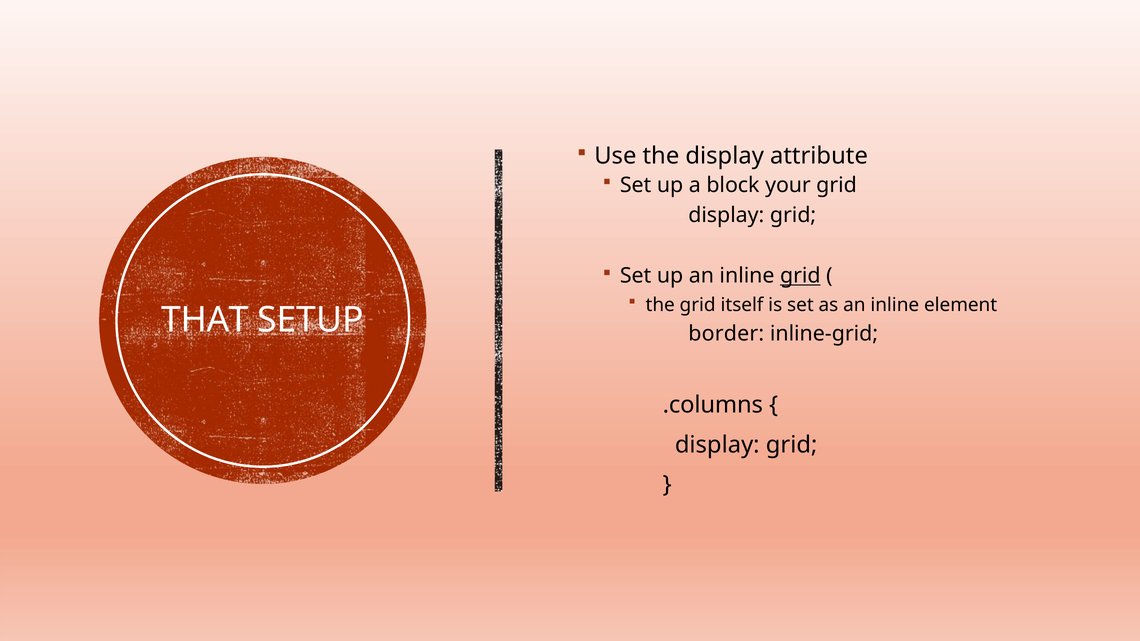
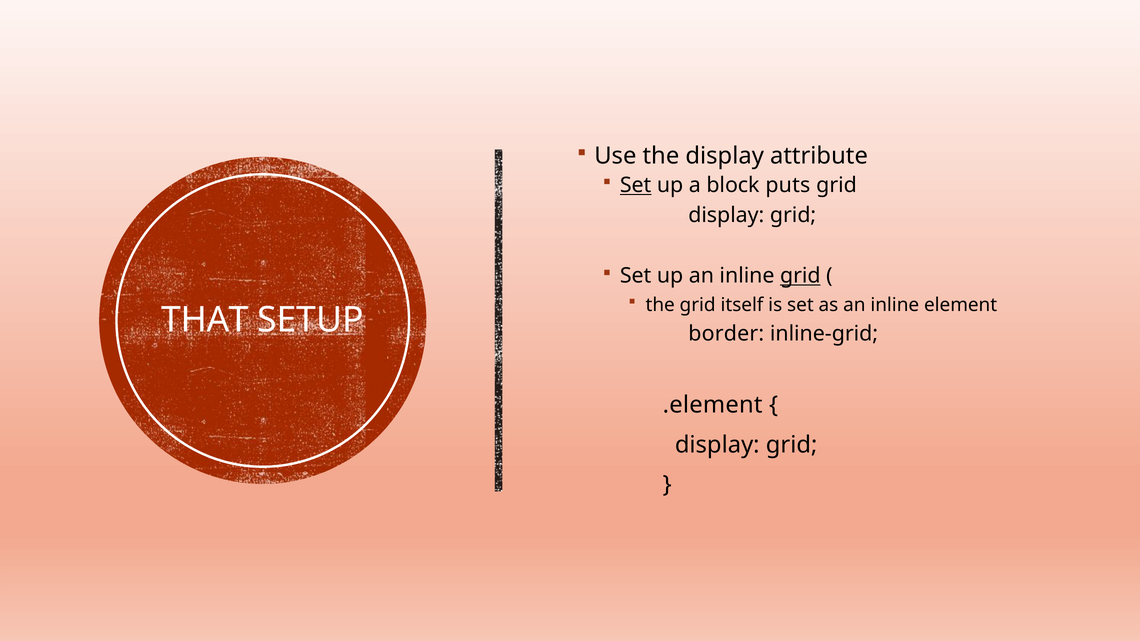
Set at (636, 185) underline: none -> present
your: your -> puts
.columns: .columns -> .element
